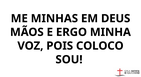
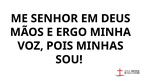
MINHAS: MINHAS -> SENHOR
COLOCO: COLOCO -> MINHAS
